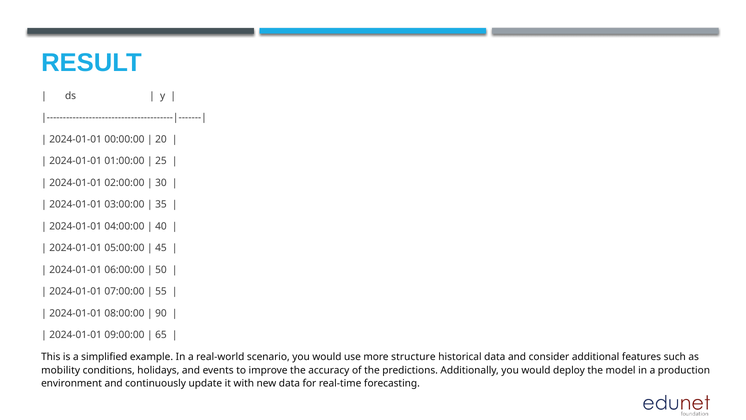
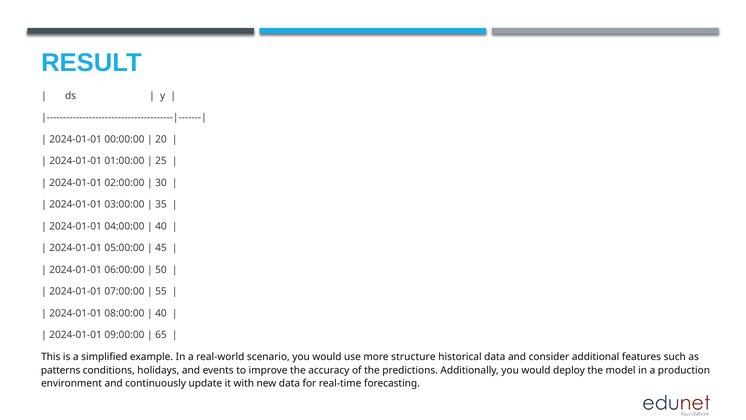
90 at (161, 313): 90 -> 40
mobility: mobility -> patterns
